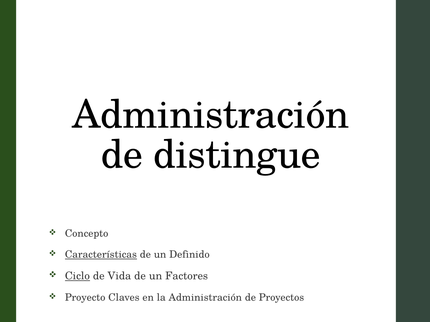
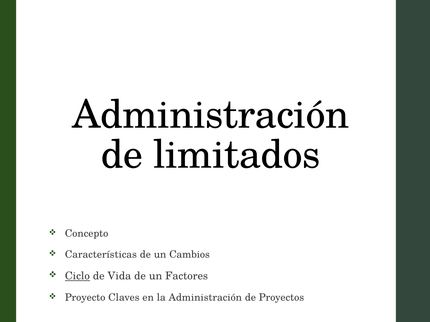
distingue: distingue -> limitados
Características underline: present -> none
Definido: Definido -> Cambios
